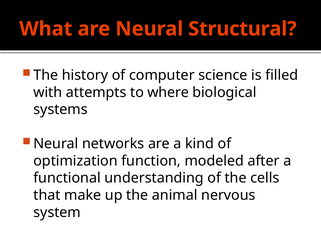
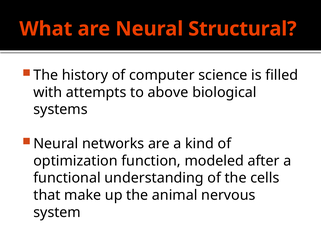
where: where -> above
